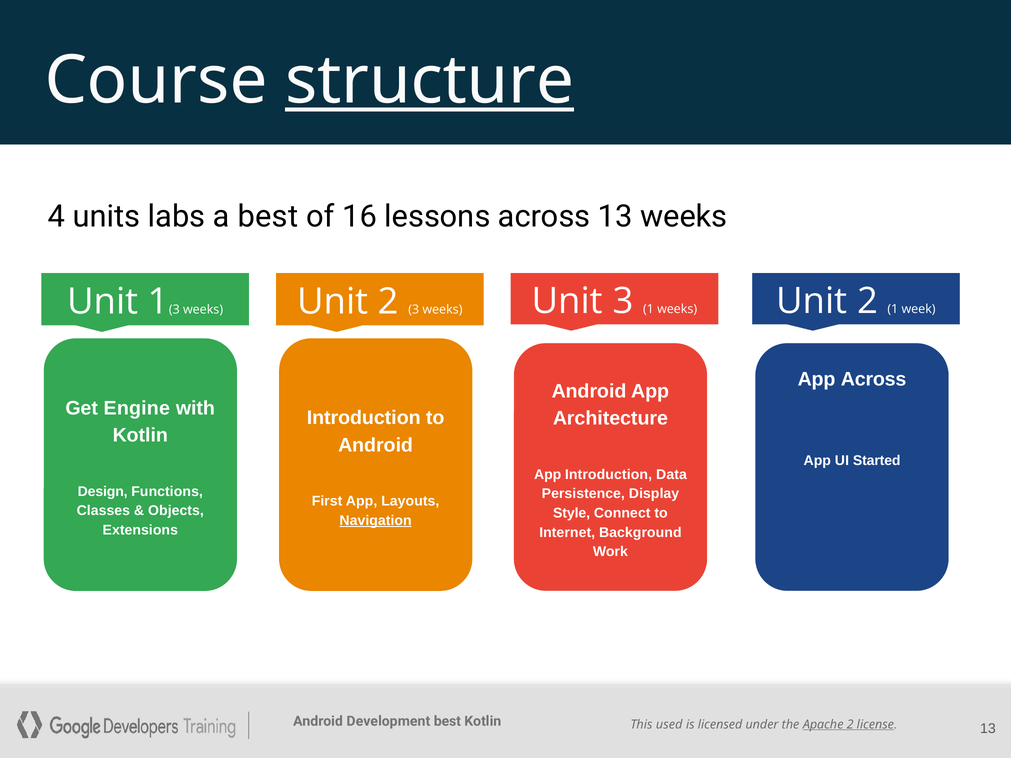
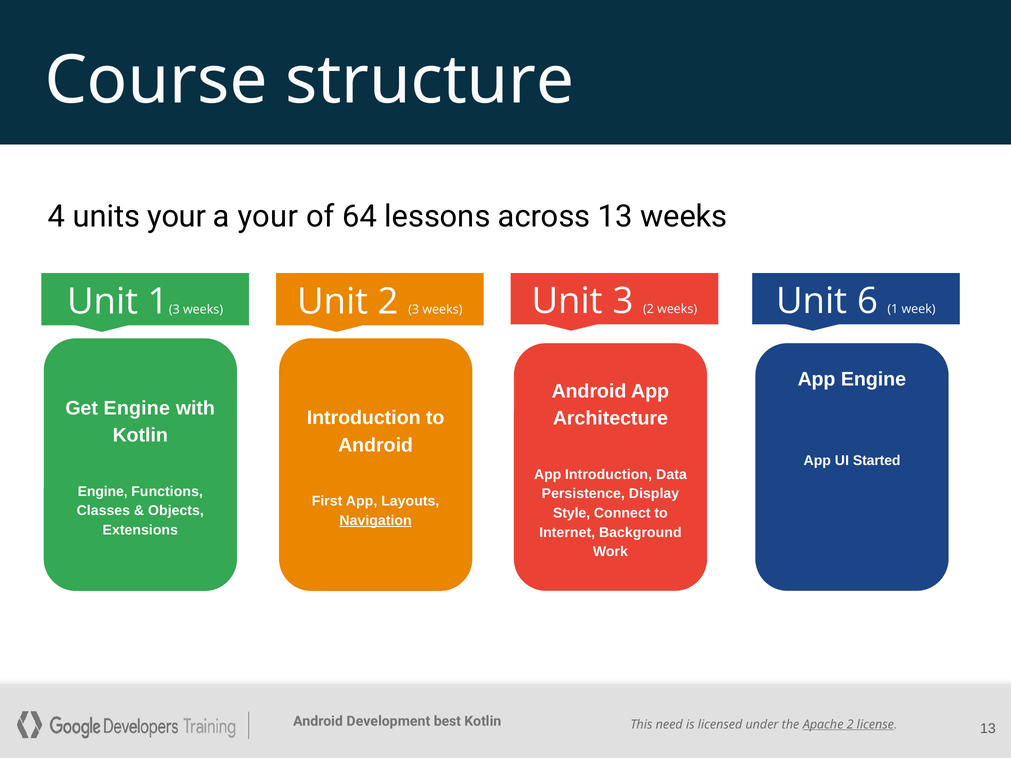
structure underline: present -> none
units labs: labs -> your
a best: best -> your
16: 16 -> 64
2 at (867, 301): 2 -> 6
3 1: 1 -> 2
App Across: Across -> Engine
Design at (103, 492): Design -> Engine
used: used -> need
